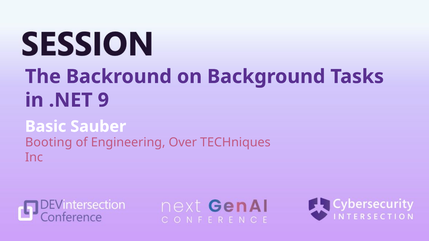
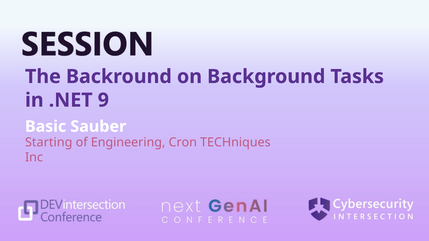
Booting: Booting -> Starting
Over: Over -> Cron
